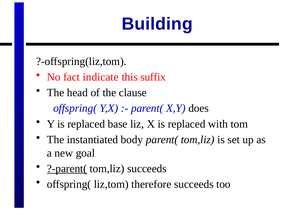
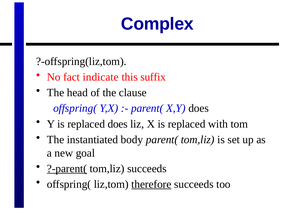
Building: Building -> Complex
replaced base: base -> does
therefore underline: none -> present
